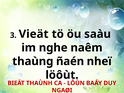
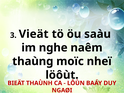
ñaén: ñaén -> moïc
